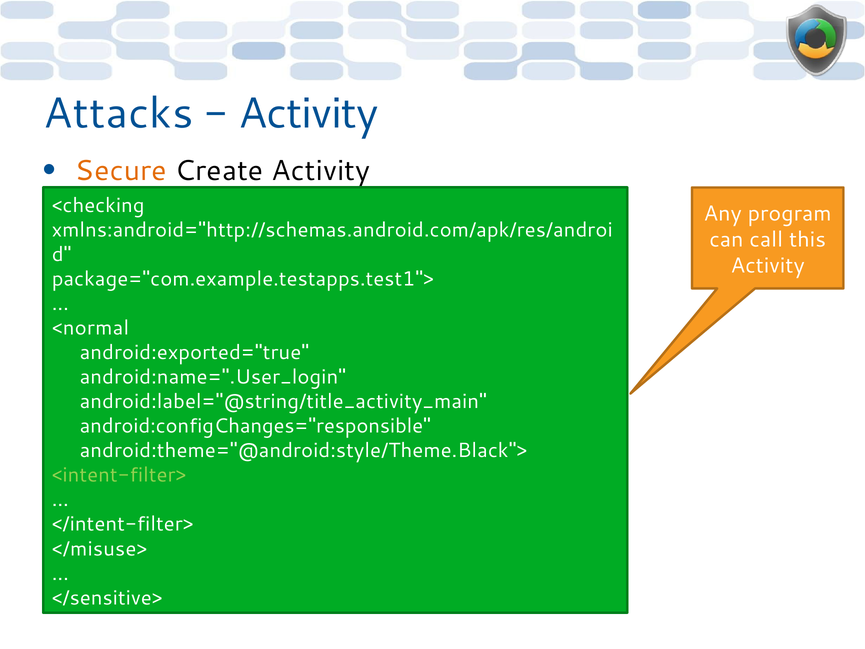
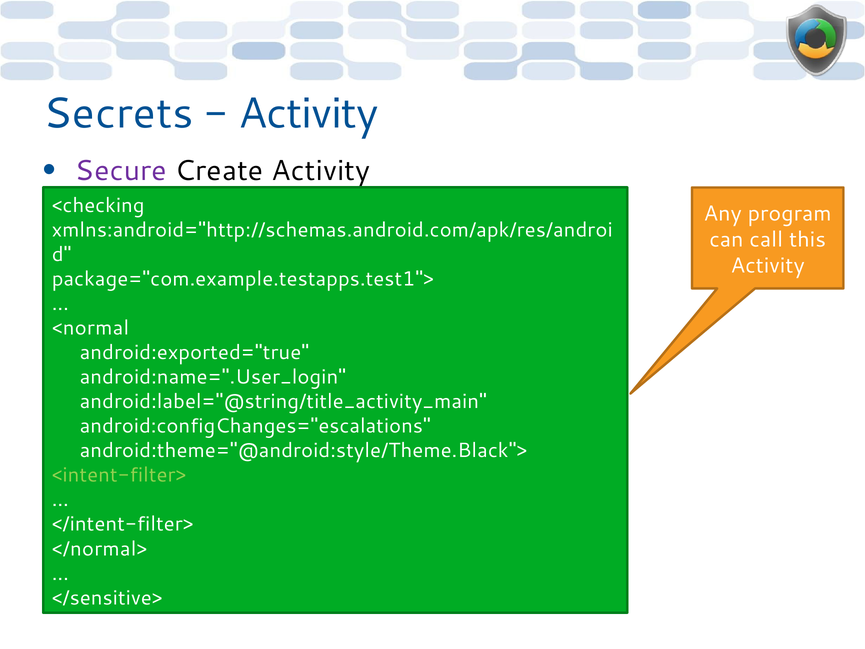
Attacks: Attacks -> Secrets
Secure colour: orange -> purple
android:configChanges="responsible: android:configChanges="responsible -> android:configChanges="escalations
</misuse>: </misuse> -> </normal>
